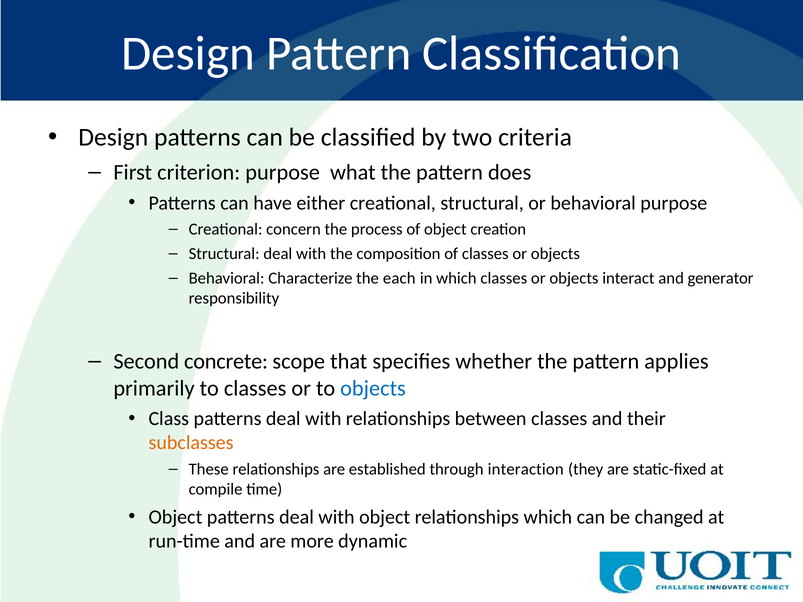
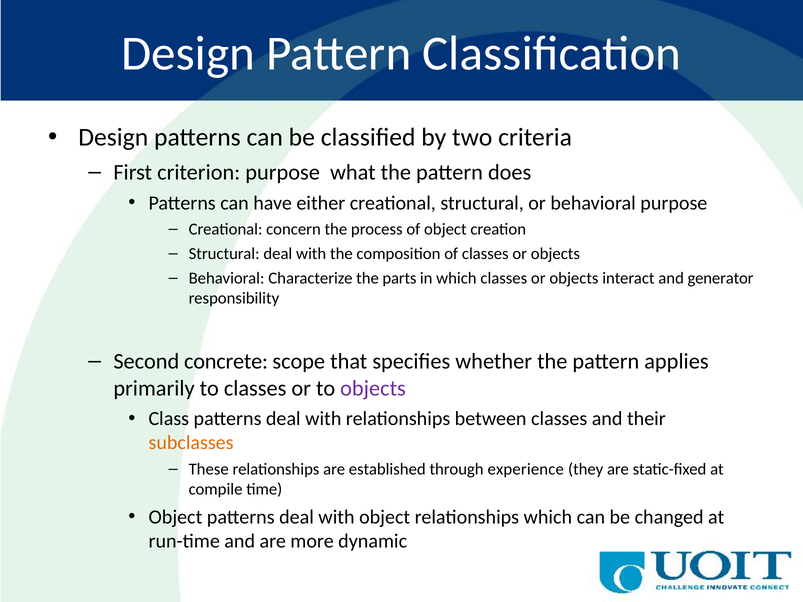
each: each -> parts
objects at (373, 388) colour: blue -> purple
interaction: interaction -> experience
